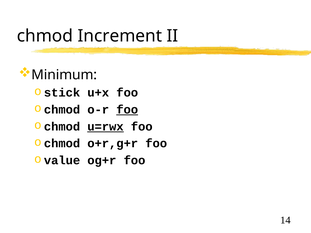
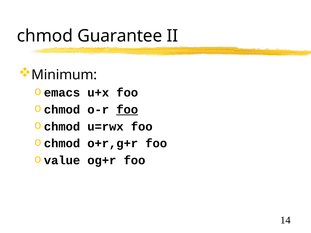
Increment: Increment -> Guarantee
stick: stick -> emacs
u=rwx underline: present -> none
